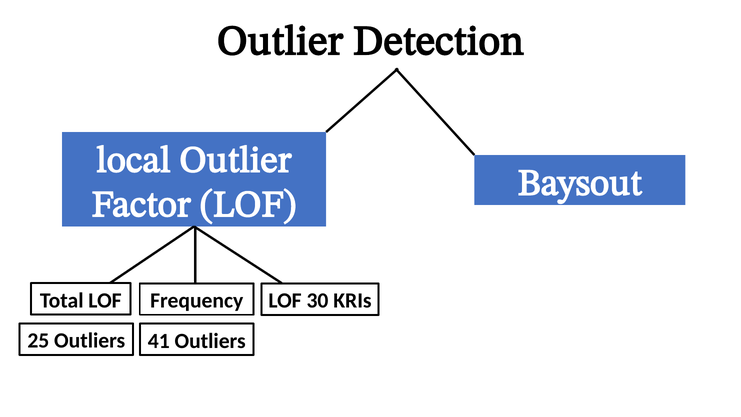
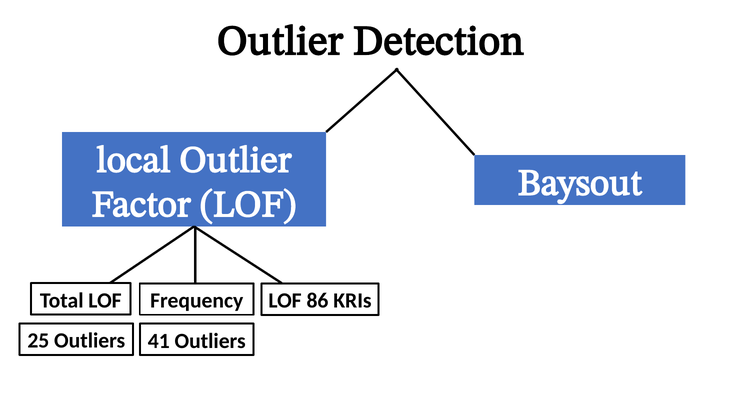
30: 30 -> 86
